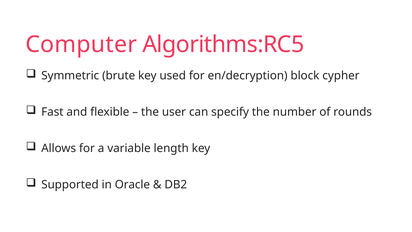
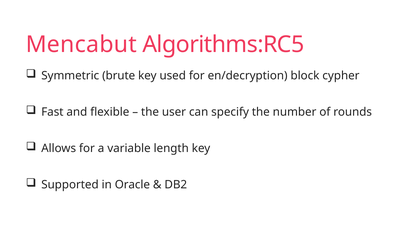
Computer: Computer -> Mencabut
